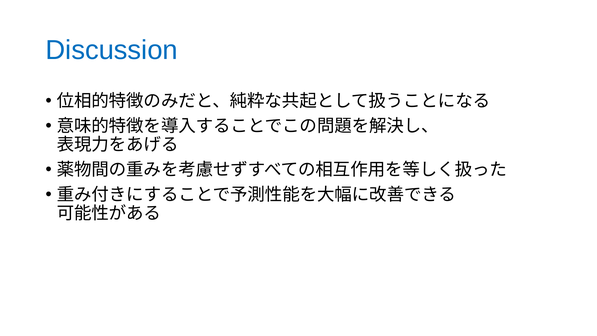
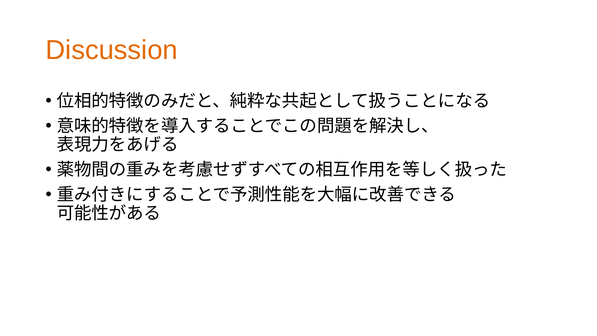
Discussion colour: blue -> orange
